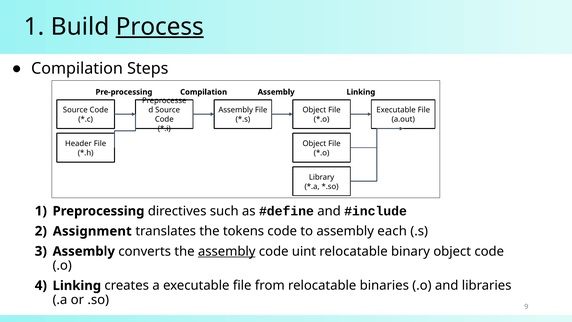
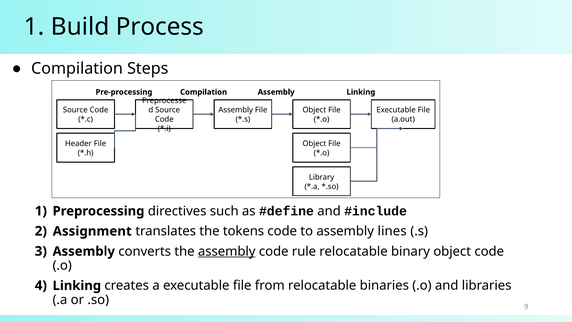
Process underline: present -> none
each: each -> lines
uint: uint -> rule
